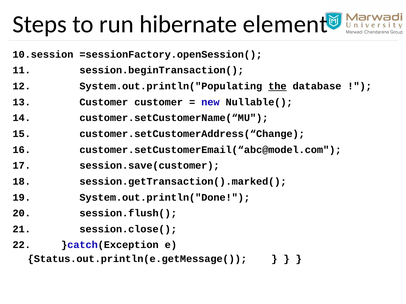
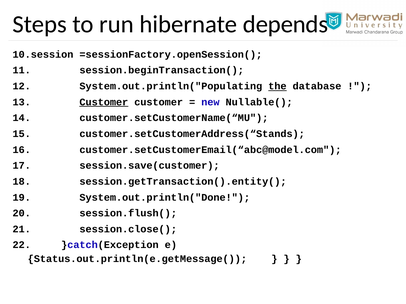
element: element -> depends
Customer at (104, 102) underline: none -> present
customer.setCustomerAddress(“Change: customer.setCustomerAddress(“Change -> customer.setCustomerAddress(“Stands
session.getTransaction().marked(: session.getTransaction().marked( -> session.getTransaction().entity(
